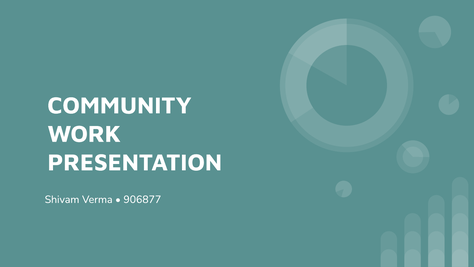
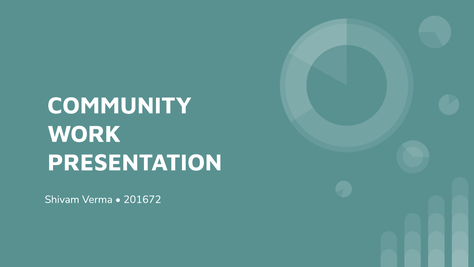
906877: 906877 -> 201672
